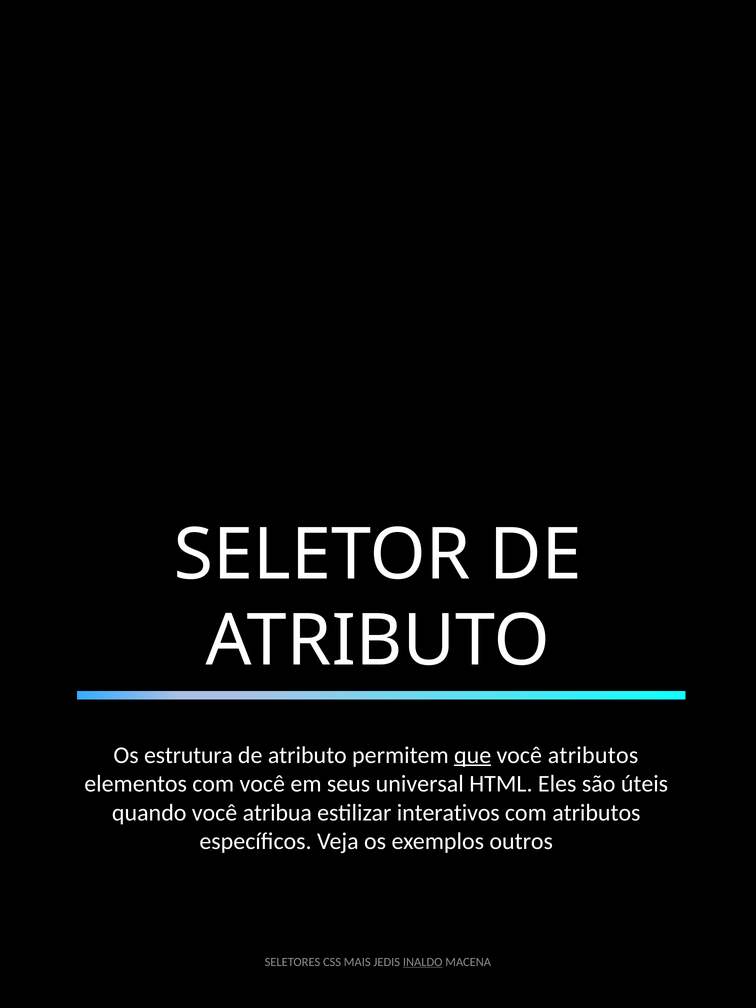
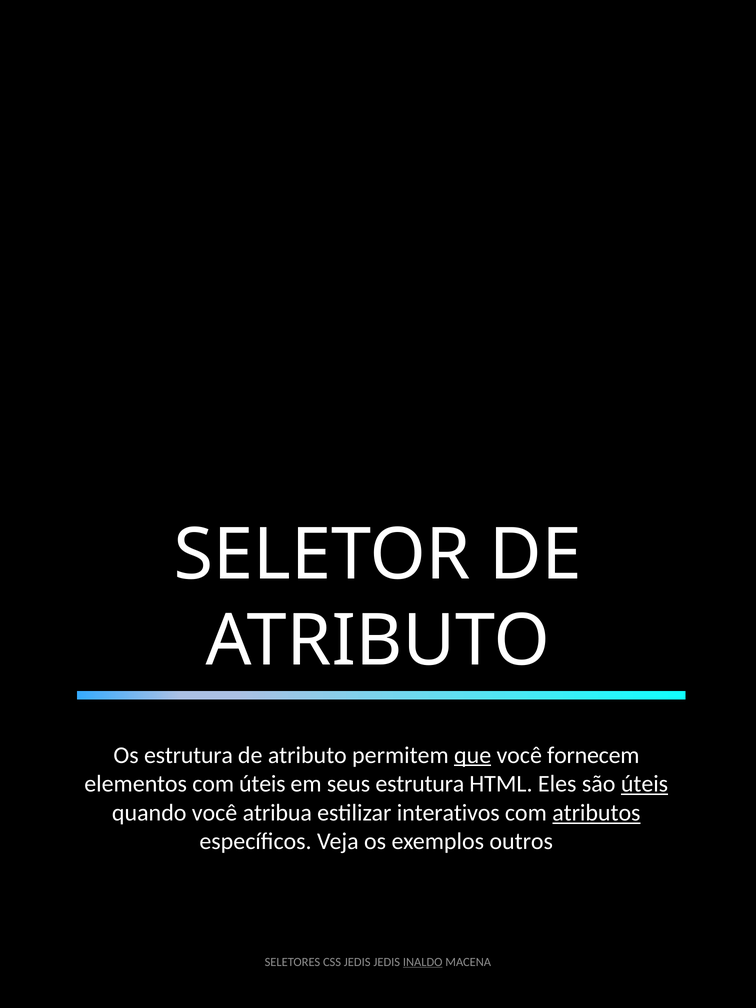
você atributos: atributos -> fornecem
com você: você -> úteis
seus universal: universal -> estrutura
úteis at (644, 784) underline: none -> present
atributos at (596, 813) underline: none -> present
CSS MAIS: MAIS -> JEDIS
